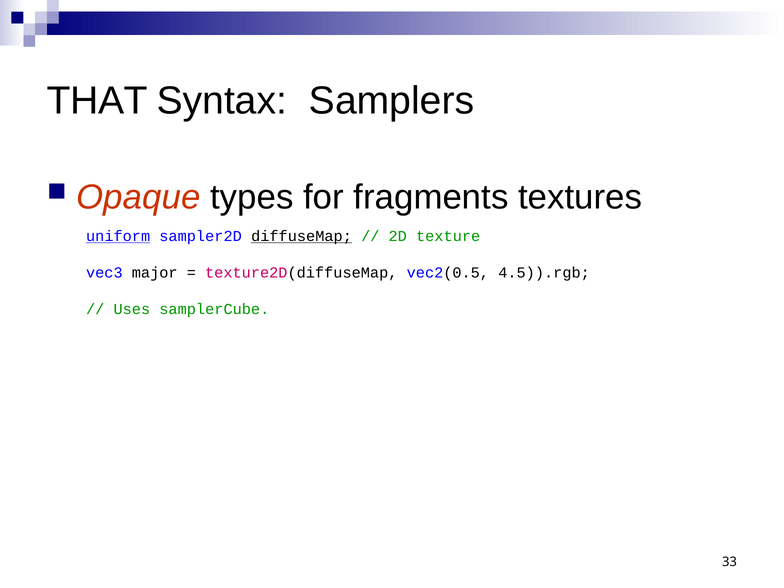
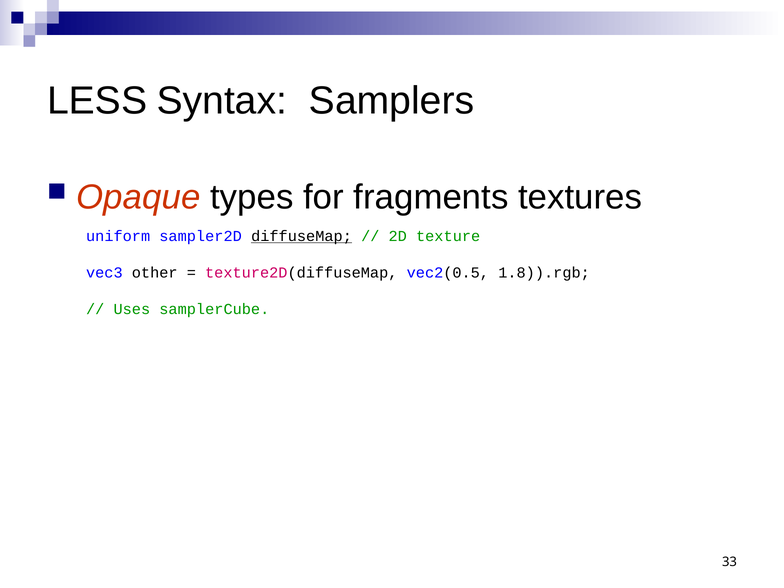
THAT: THAT -> LESS
uniform underline: present -> none
major: major -> other
4.5)).rgb: 4.5)).rgb -> 1.8)).rgb
